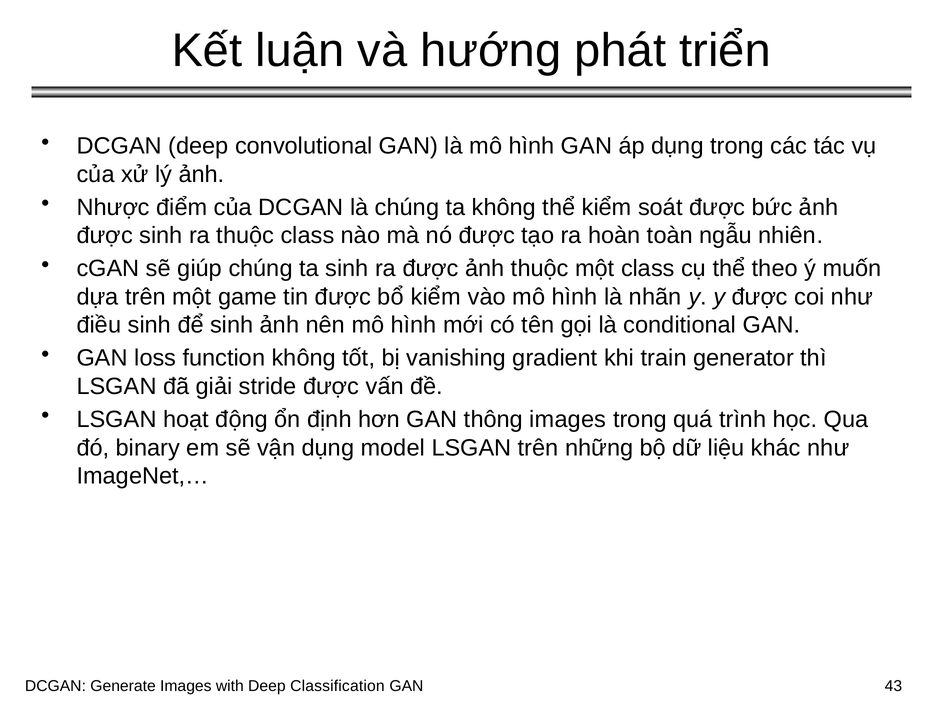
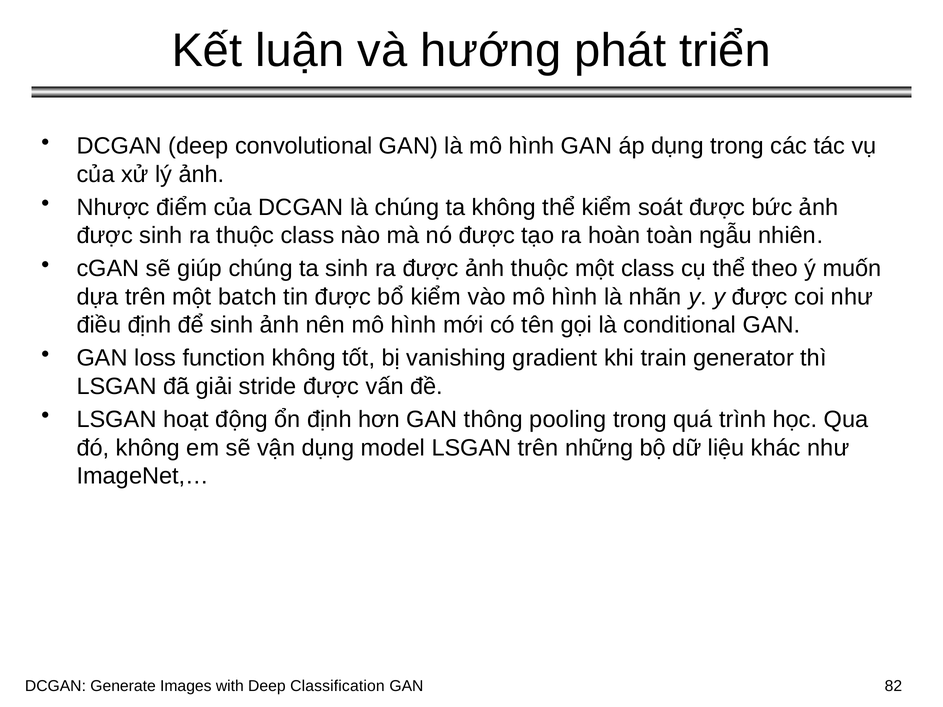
game: game -> batch
điều sinh: sinh -> định
thông images: images -> pooling
đó binary: binary -> không
43: 43 -> 82
